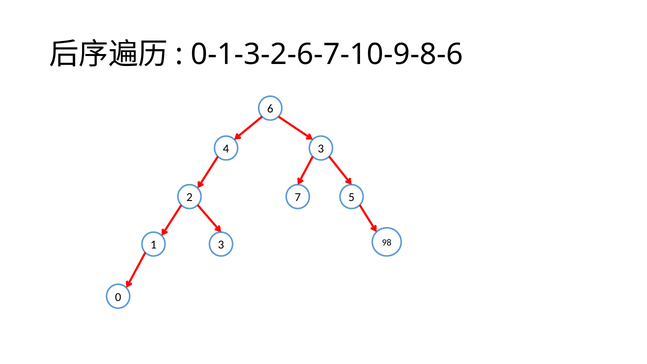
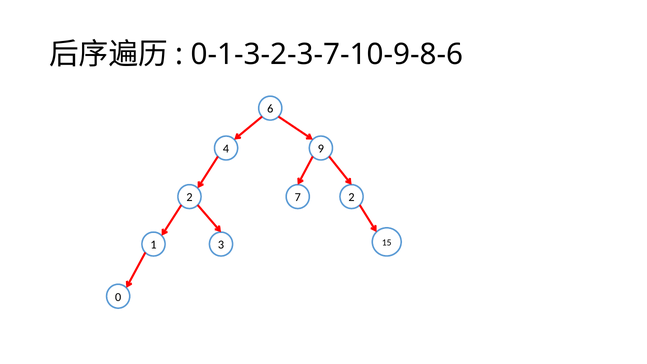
0-1-3-2-6-7-10-9-8-6: 0-1-3-2-6-7-10-9-8-6 -> 0-1-3-2-3-7-10-9-8-6
4 3: 3 -> 9
7 5: 5 -> 2
98: 98 -> 15
